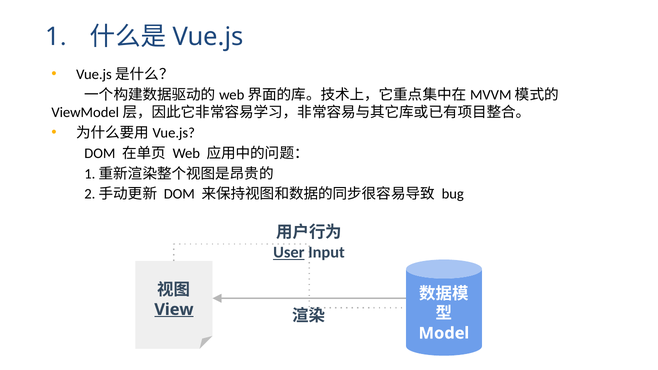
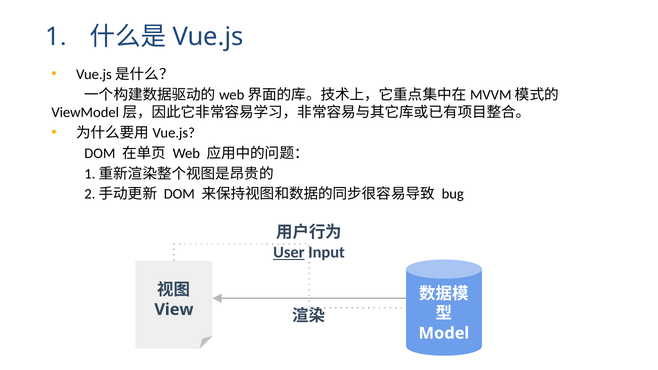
View underline: present -> none
